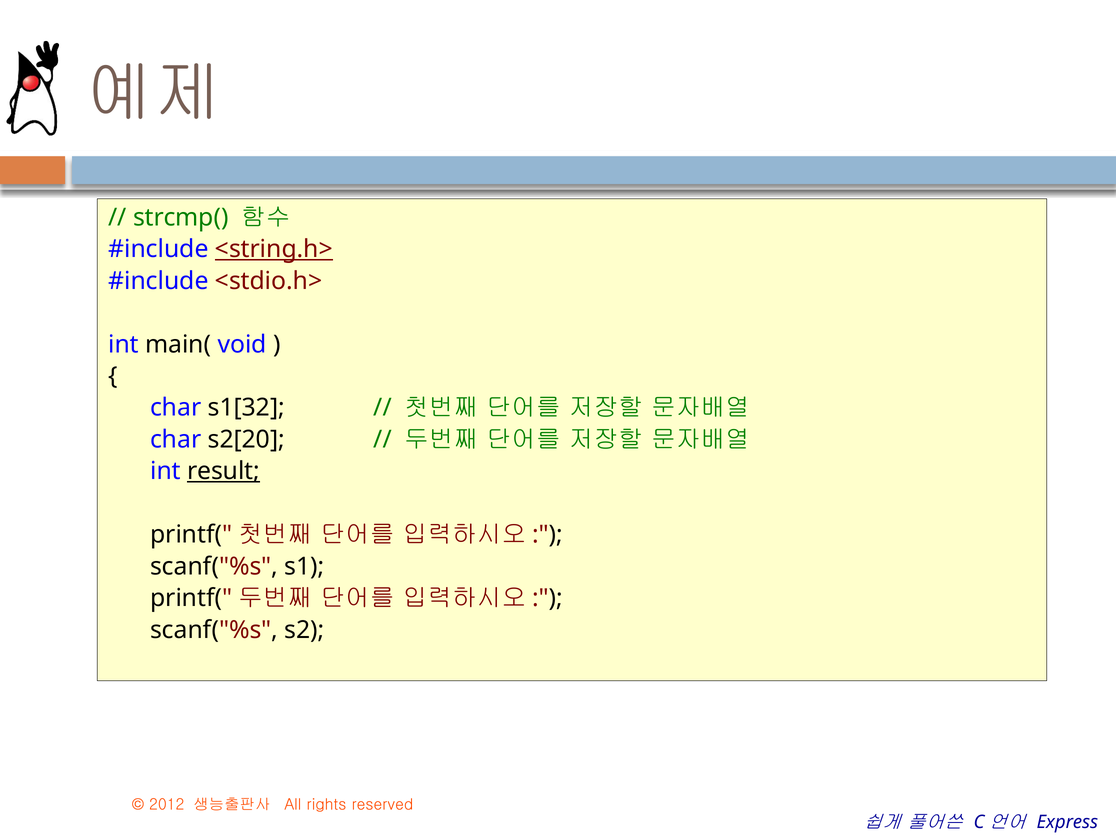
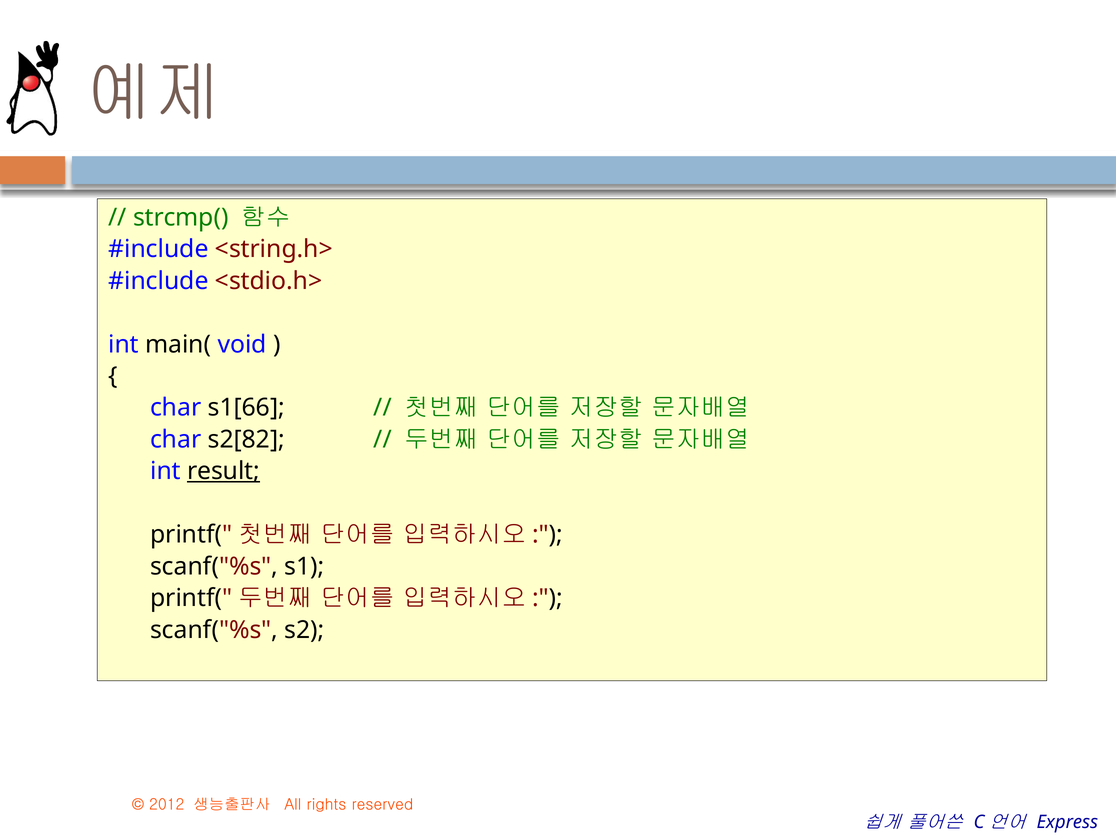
<string.h> underline: present -> none
s1[32: s1[32 -> s1[66
s2[20: s2[20 -> s2[82
